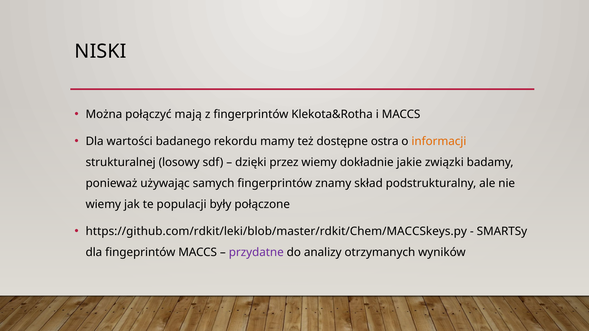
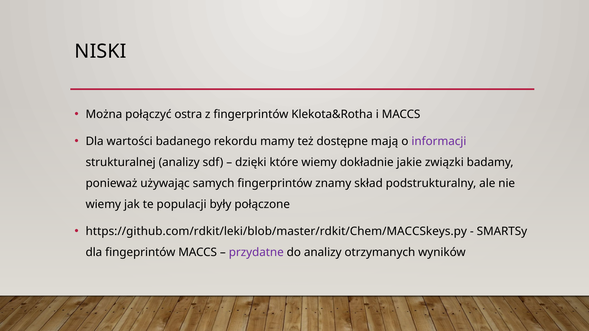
mają: mają -> ostra
ostra: ostra -> mają
informacji colour: orange -> purple
strukturalnej losowy: losowy -> analizy
przez: przez -> które
